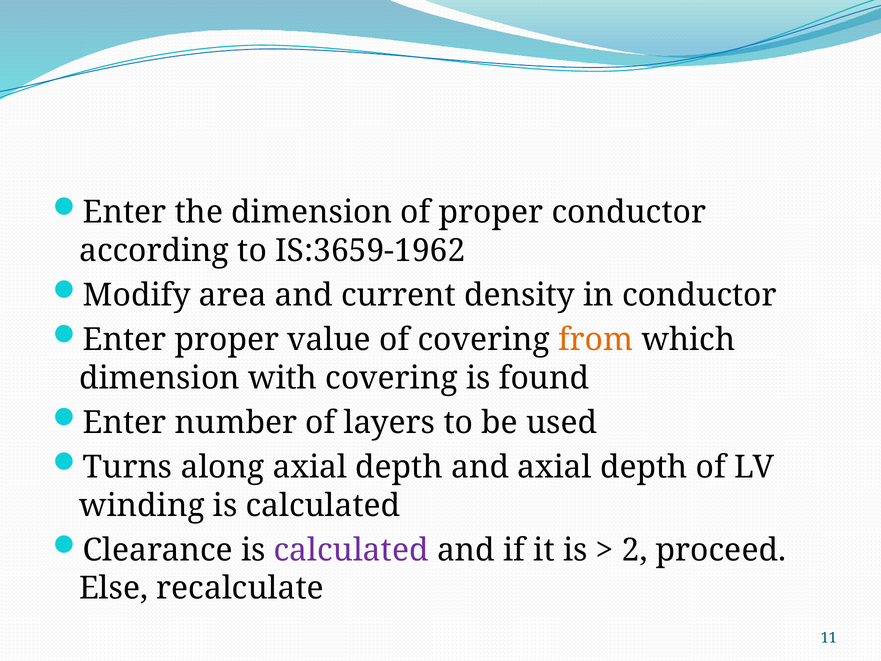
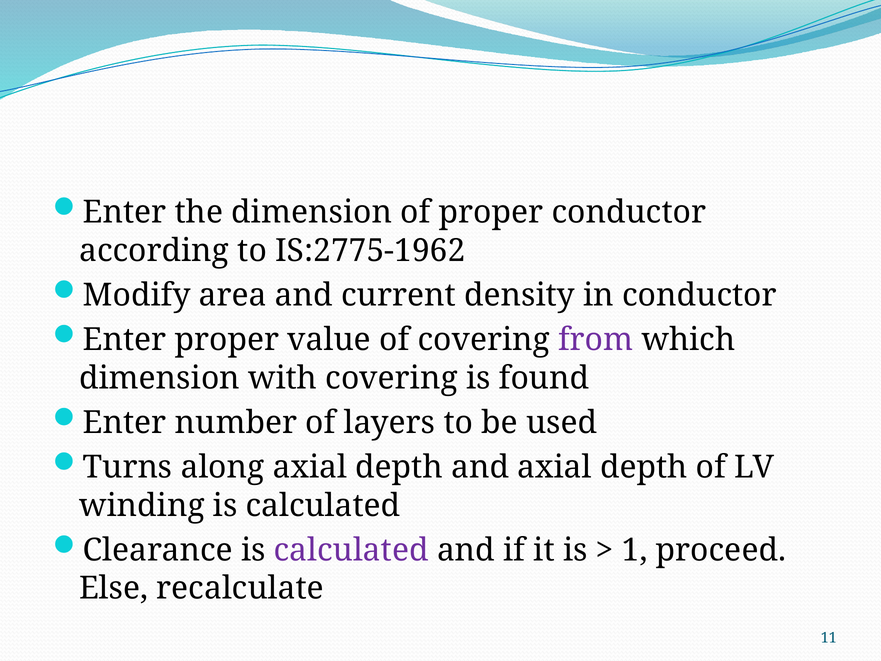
IS:3659-1962: IS:3659-1962 -> IS:2775-1962
from colour: orange -> purple
2: 2 -> 1
